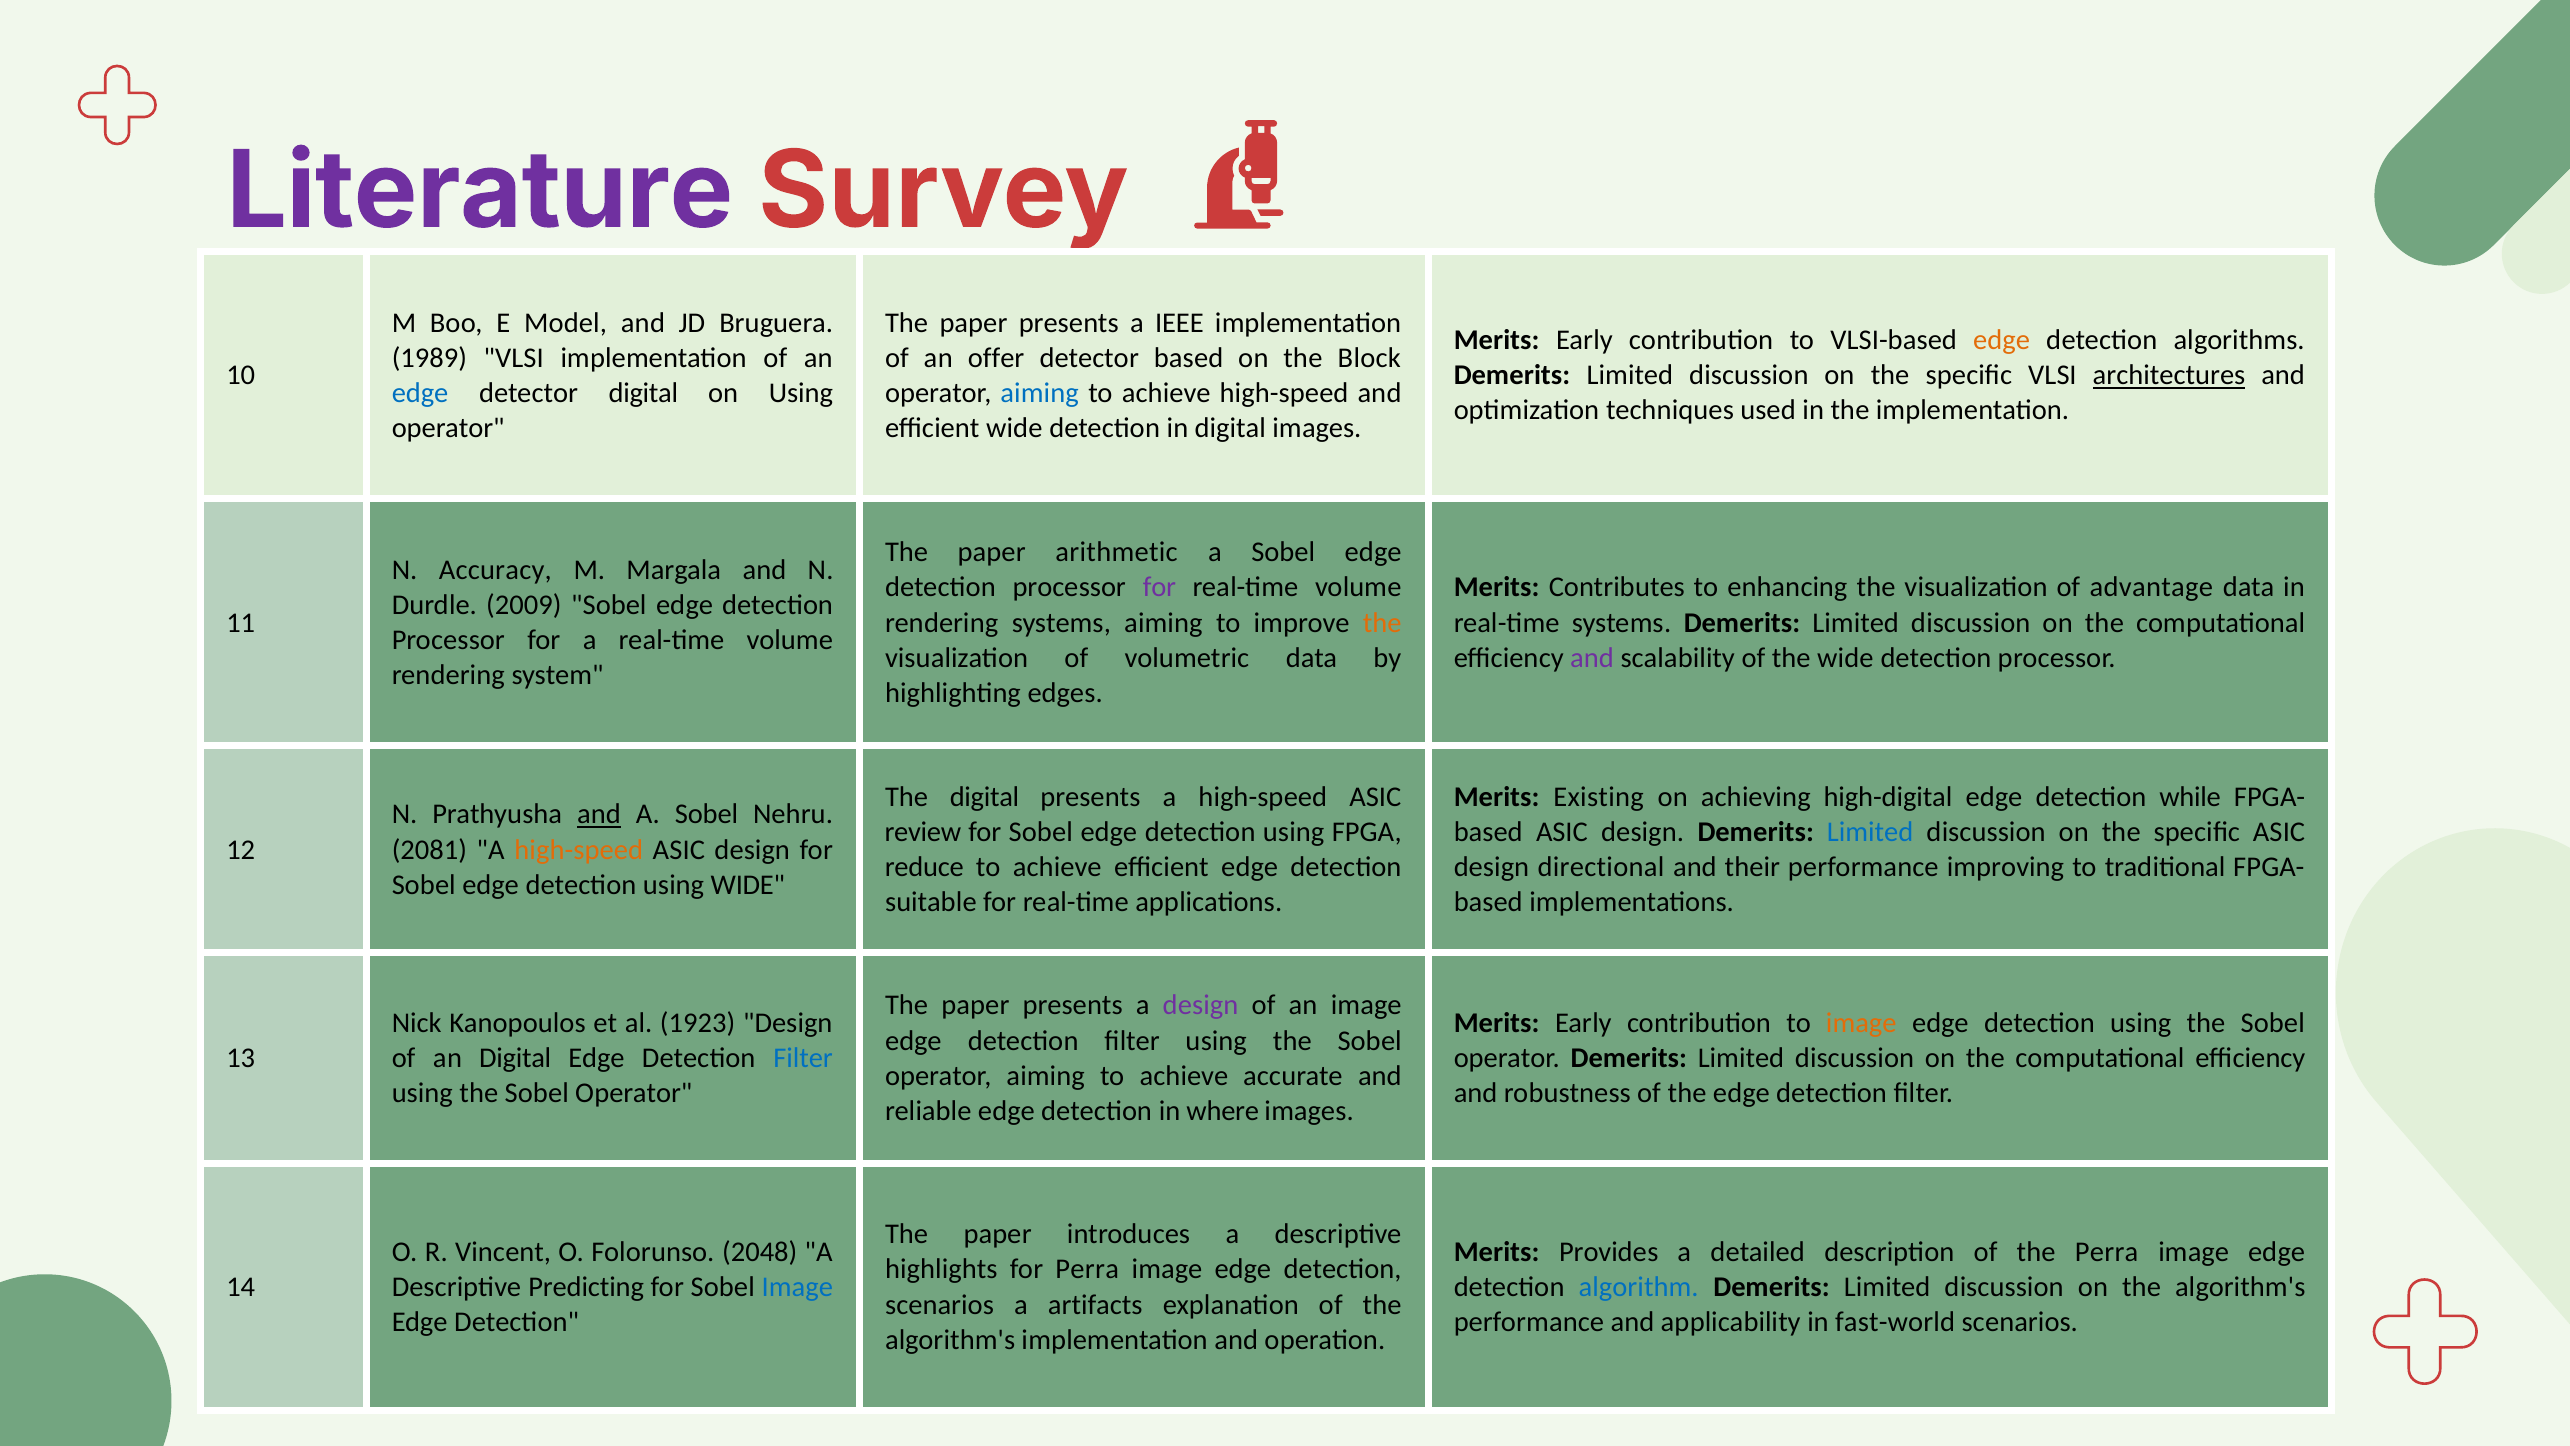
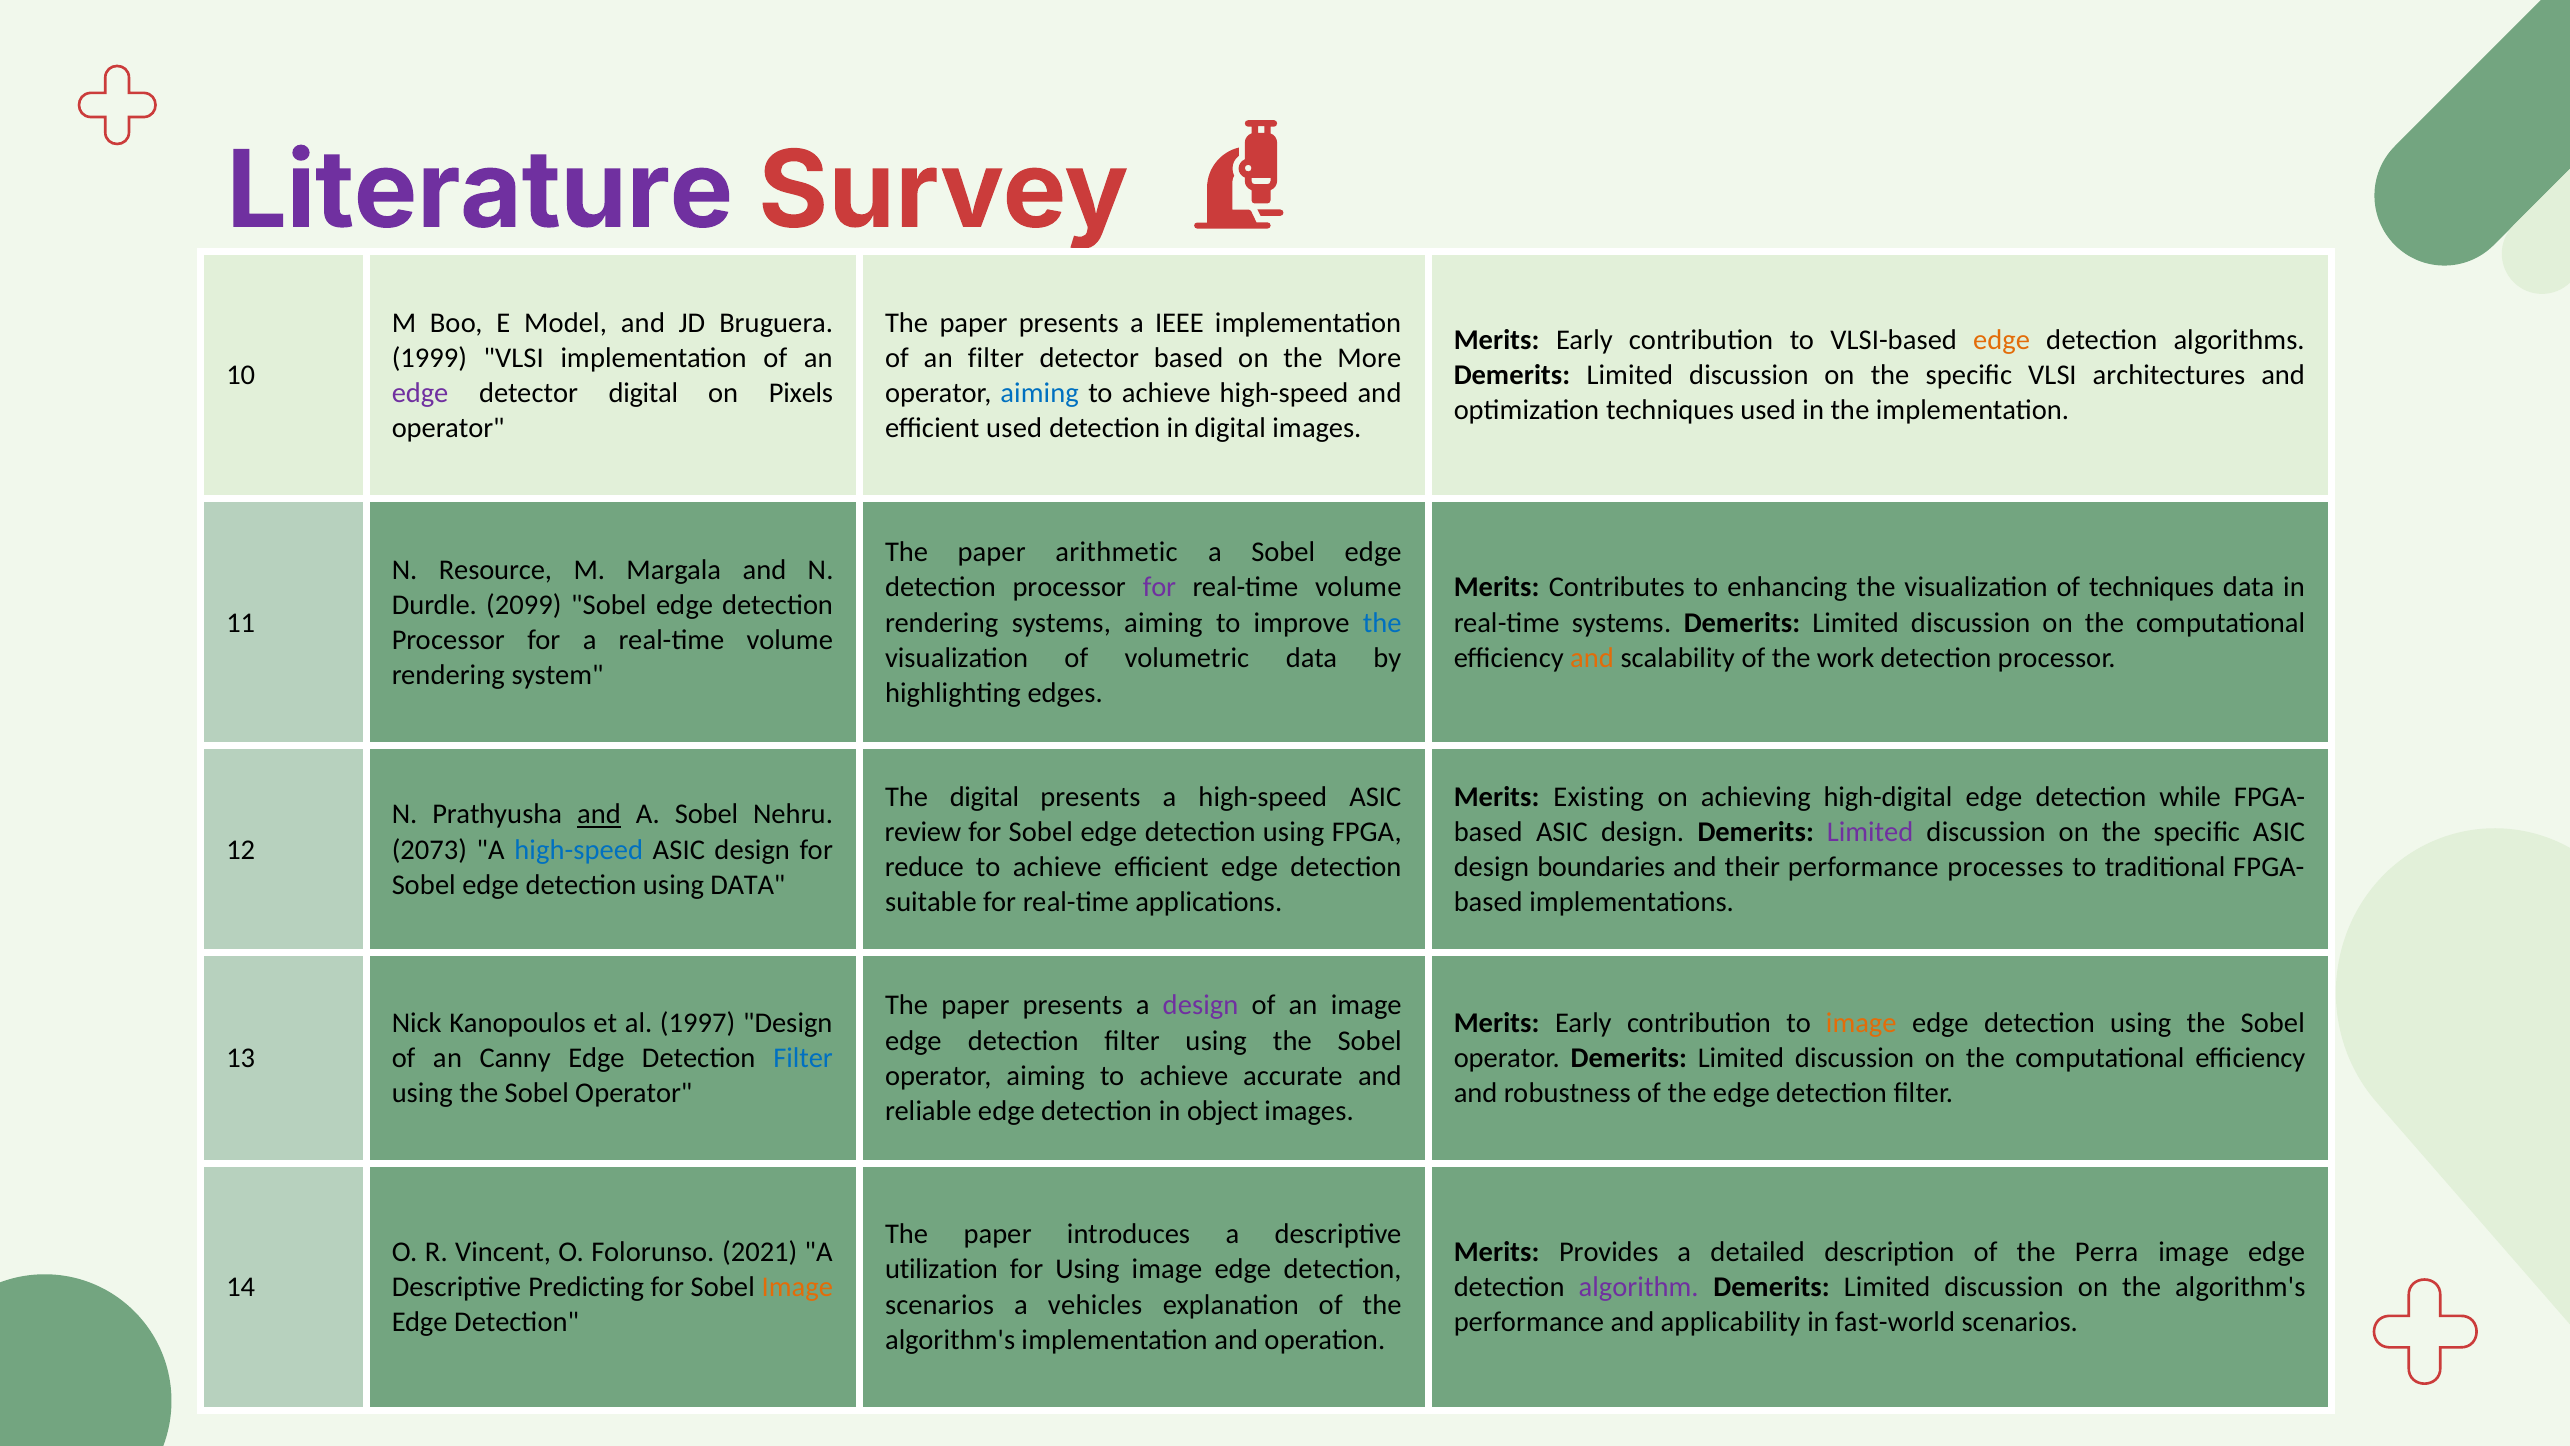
1989: 1989 -> 1999
an offer: offer -> filter
Block: Block -> More
architectures underline: present -> none
edge at (420, 393) colour: blue -> purple
on Using: Using -> Pixels
efficient wide: wide -> used
Accuracy: Accuracy -> Resource
of advantage: advantage -> techniques
2009: 2009 -> 2099
the at (1382, 622) colour: orange -> blue
and at (1592, 658) colour: purple -> orange
the wide: wide -> work
Limited at (1870, 832) colour: blue -> purple
2081: 2081 -> 2073
high-speed at (579, 849) colour: orange -> blue
directional: directional -> boundaries
improving: improving -> processes
using WIDE: WIDE -> DATA
1923: 1923 -> 1997
an Digital: Digital -> Canny
where: where -> object
2048: 2048 -> 2021
highlights: highlights -> utilization
for Perra: Perra -> Using
Image at (797, 1287) colour: blue -> orange
algorithm colour: blue -> purple
artifacts: artifacts -> vehicles
